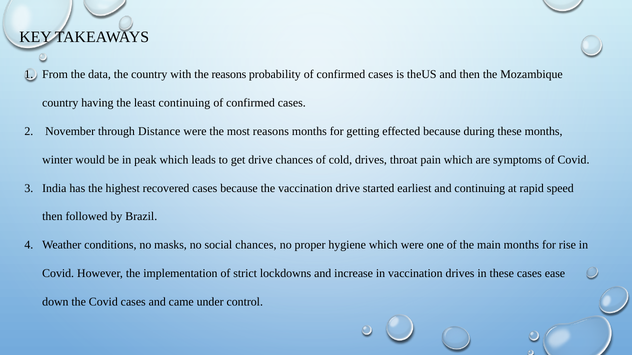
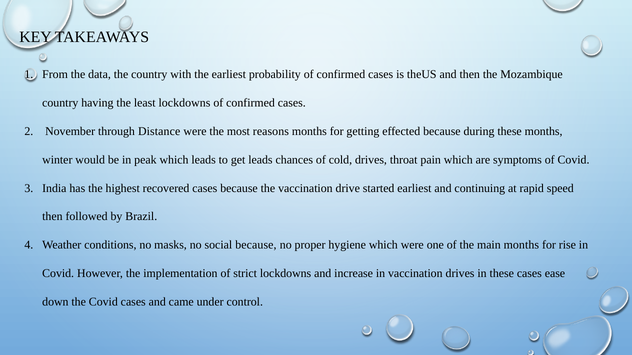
the reasons: reasons -> earliest
least continuing: continuing -> lockdowns
get drive: drive -> leads
social chances: chances -> because
